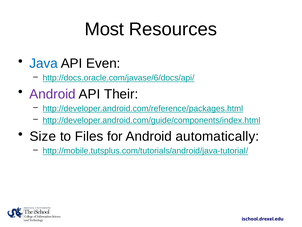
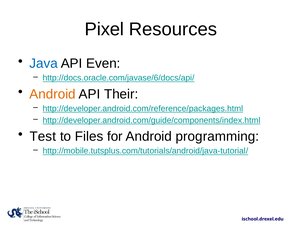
Most: Most -> Pixel
Android at (53, 94) colour: purple -> orange
Size: Size -> Test
automatically: automatically -> programming
